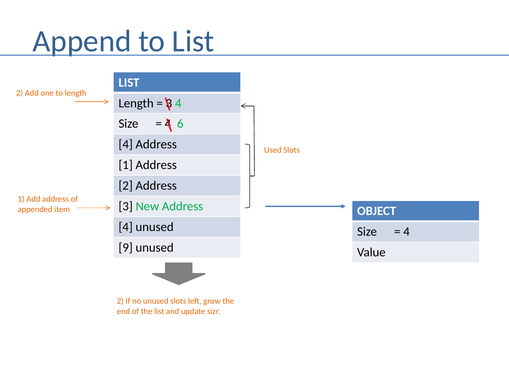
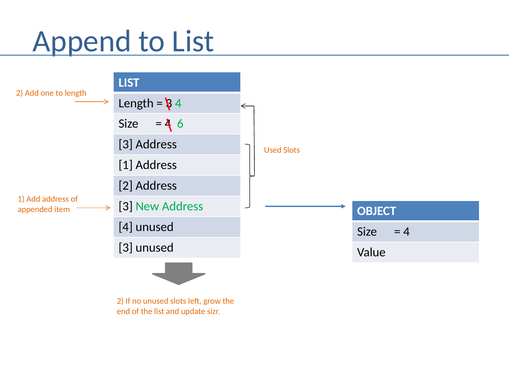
4 at (126, 144): 4 -> 3
9 at (126, 248): 9 -> 3
